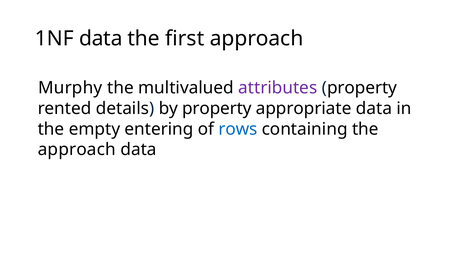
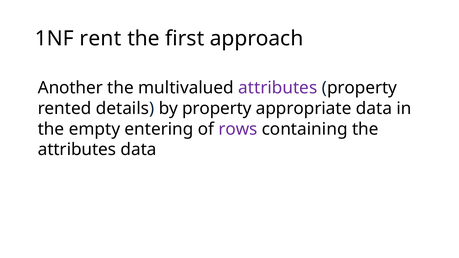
1NF data: data -> rent
Murphy: Murphy -> Another
rows colour: blue -> purple
approach at (77, 150): approach -> attributes
